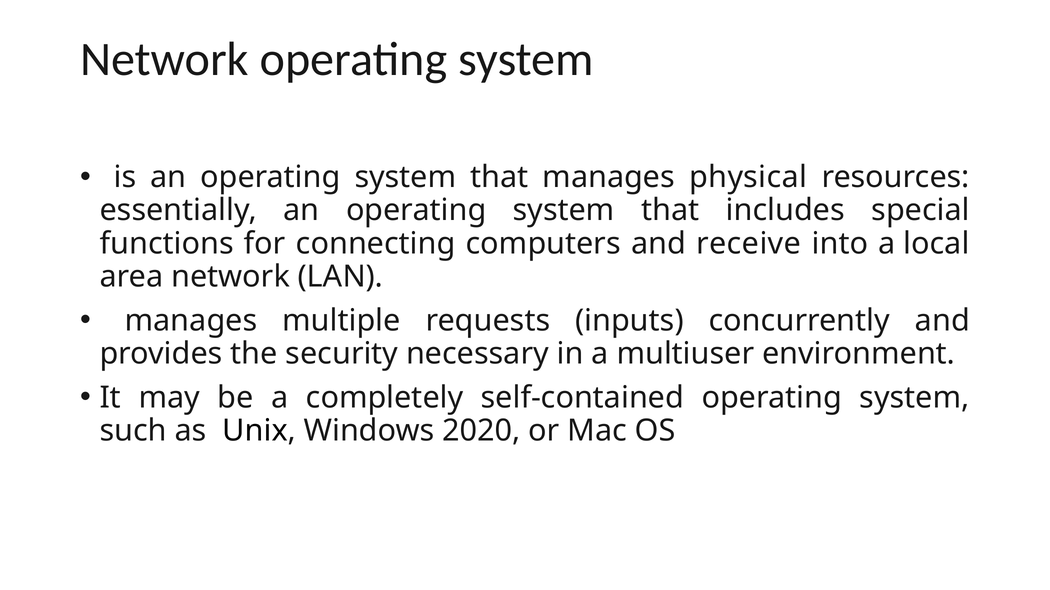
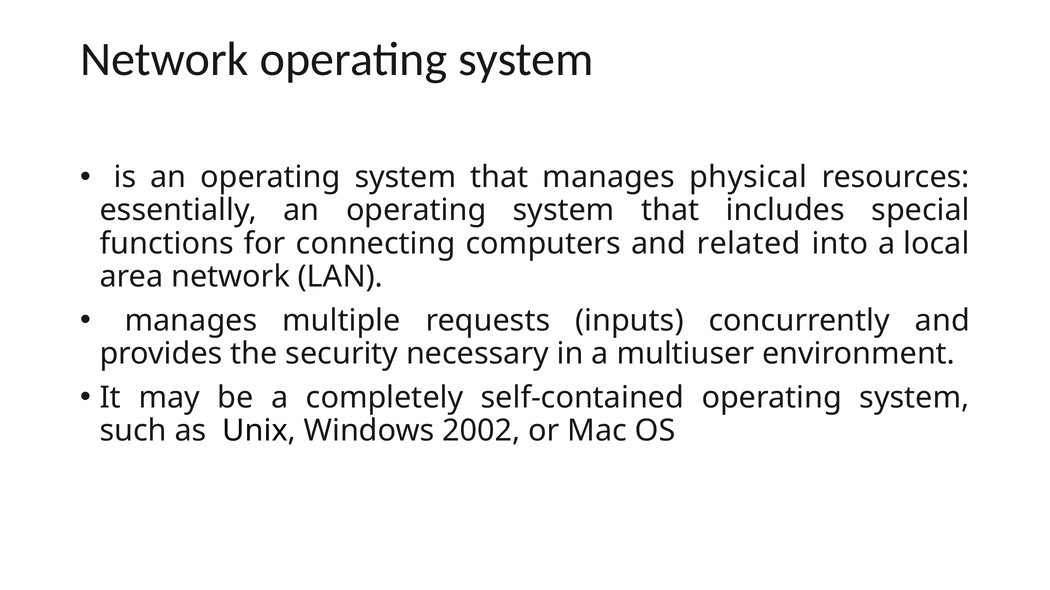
receive: receive -> related
2020: 2020 -> 2002
